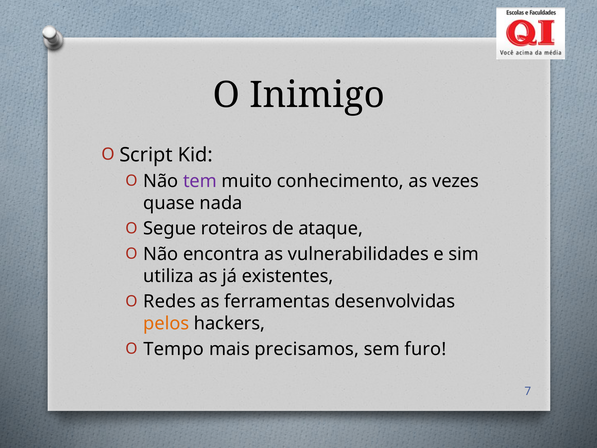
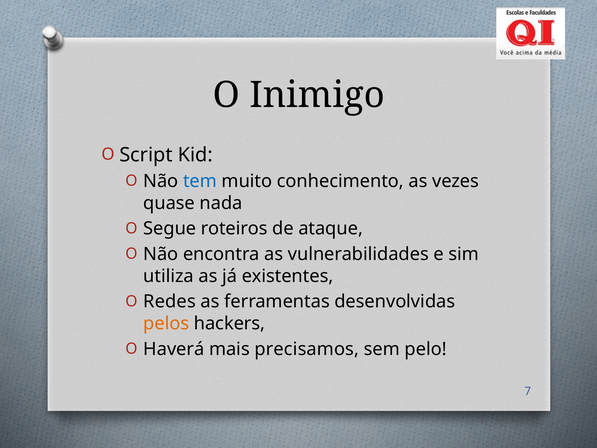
tem colour: purple -> blue
Tempo: Tempo -> Haverá
furo: furo -> pelo
